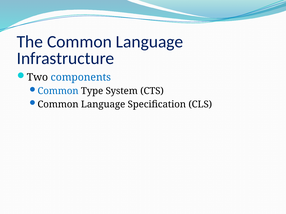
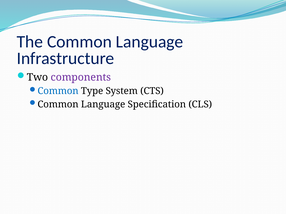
components colour: blue -> purple
